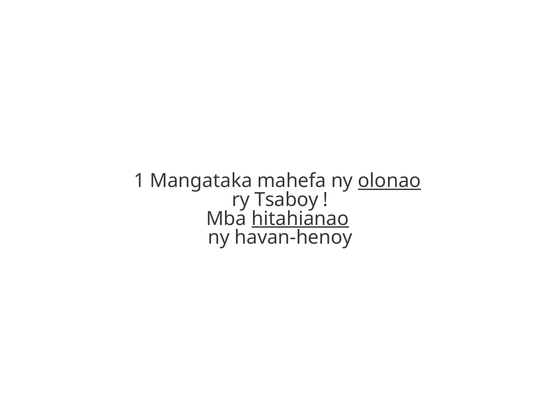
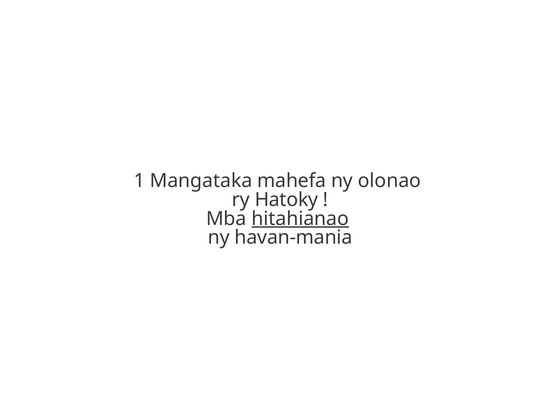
olonao underline: present -> none
Tsaboy: Tsaboy -> Hatoky
havan-henoy: havan-henoy -> havan-mania
